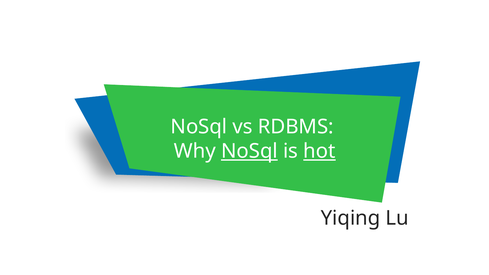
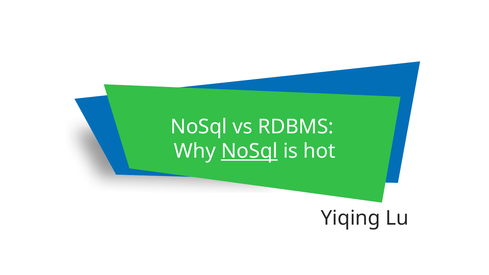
hot underline: present -> none
